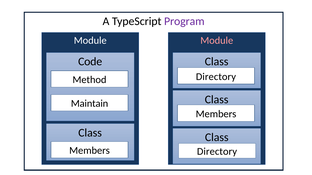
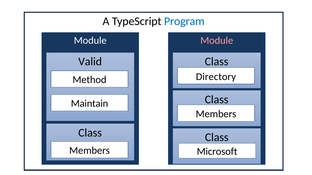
Program at (184, 21) colour: purple -> blue
Code: Code -> Valid
Directory at (217, 152): Directory -> Microsoft
